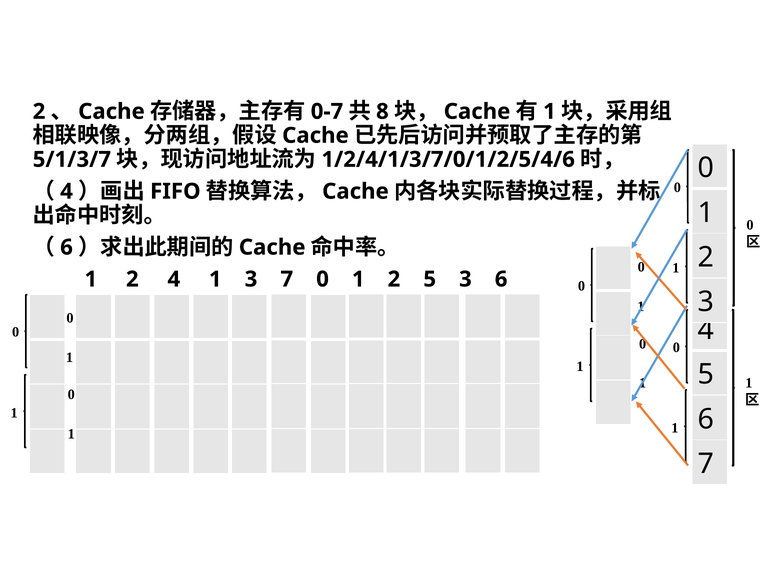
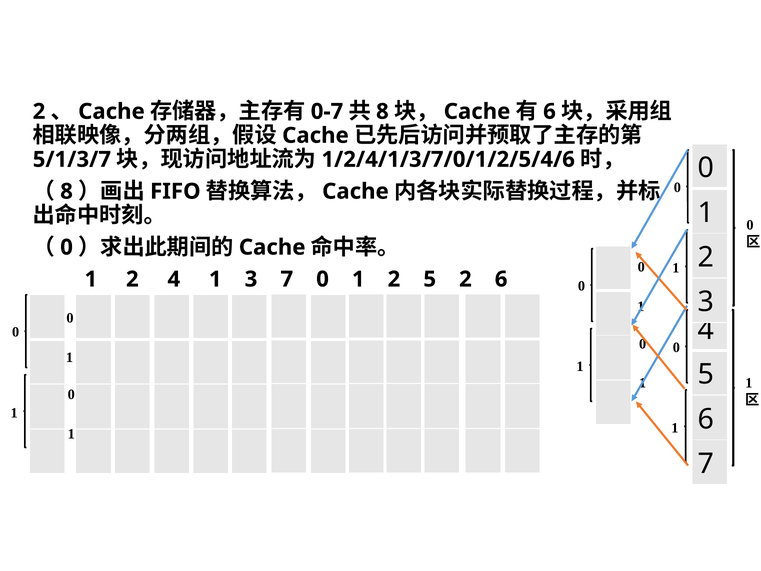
1 at (549, 111): 1 -> 6
4 at (67, 191): 4 -> 8
6 at (67, 247): 6 -> 0
3 at (465, 279): 3 -> 2
